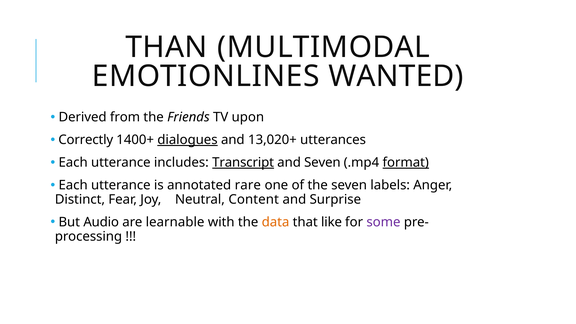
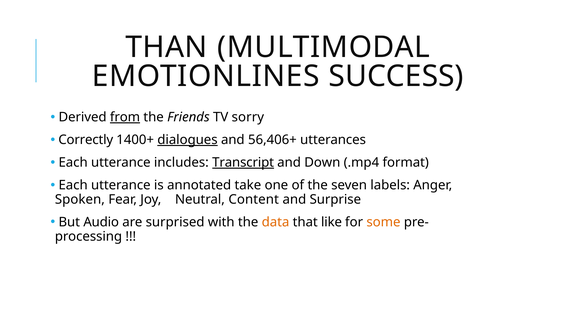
WANTED: WANTED -> SUCCESS
from underline: none -> present
upon: upon -> sorry
13,020+: 13,020+ -> 56,406+
and Seven: Seven -> Down
format underline: present -> none
rare: rare -> take
Distinct: Distinct -> Spoken
learnable: learnable -> surprised
some colour: purple -> orange
